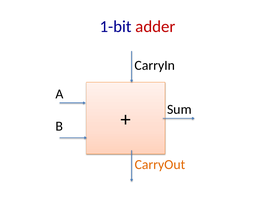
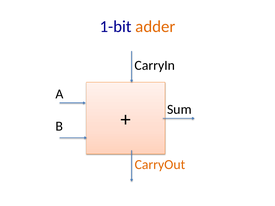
adder colour: red -> orange
